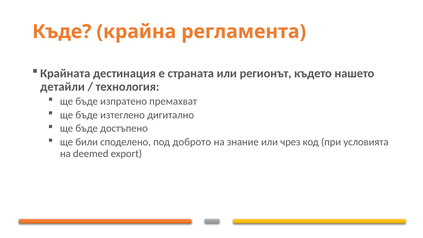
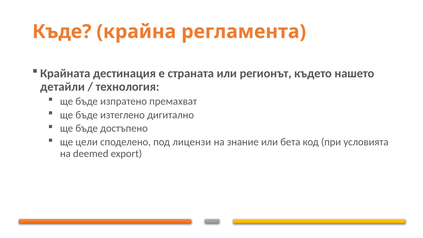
били: били -> цели
доброто: доброто -> лицензи
чрез: чрез -> бета
